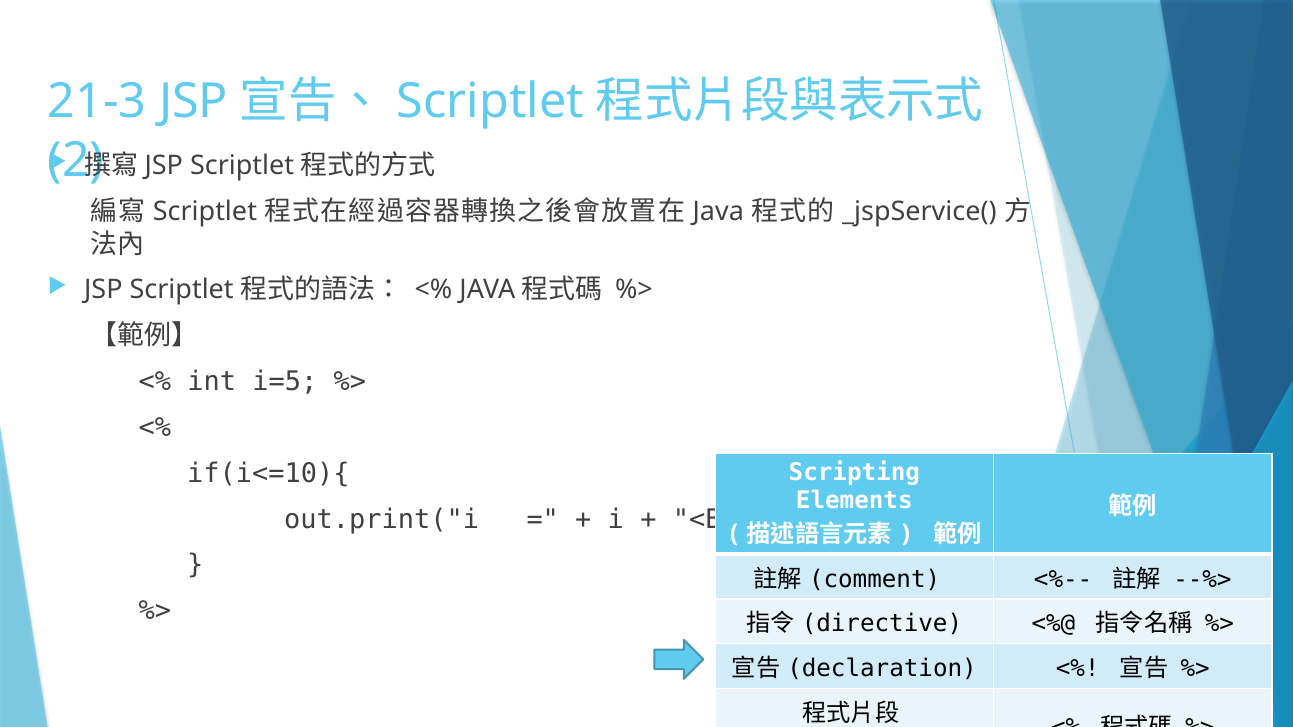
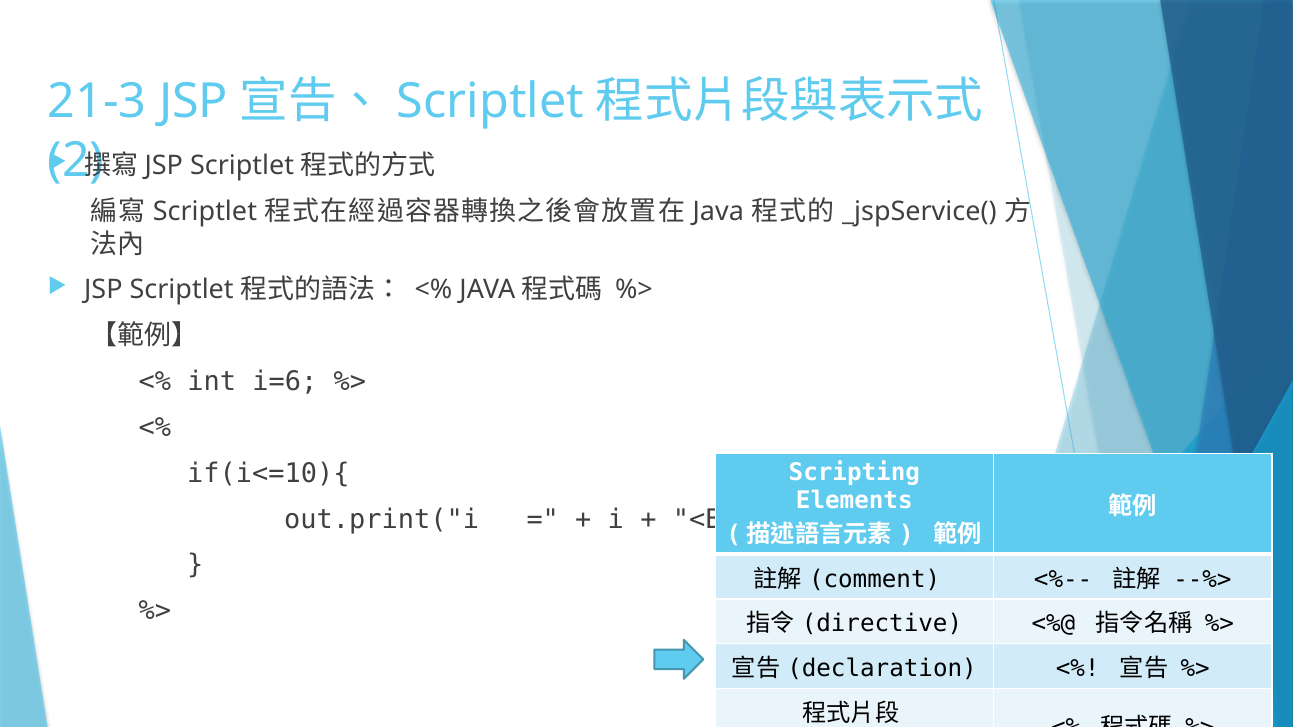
i=5: i=5 -> i=6
